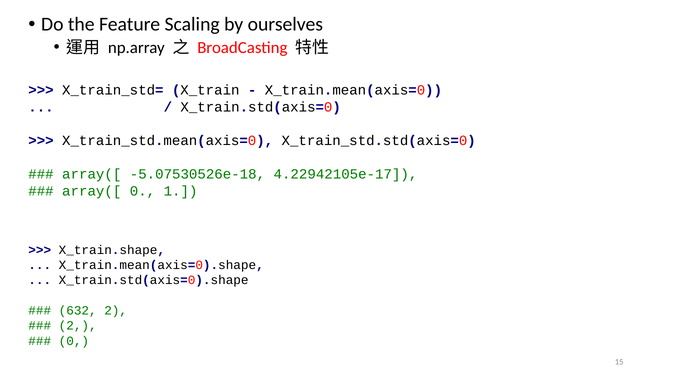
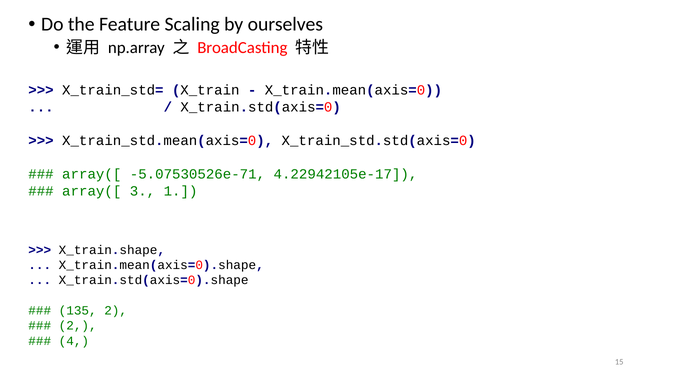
-5.07530526e-18: -5.07530526e-18 -> -5.07530526e-71
array([ 0: 0 -> 3
632: 632 -> 135
0 at (74, 342): 0 -> 4
